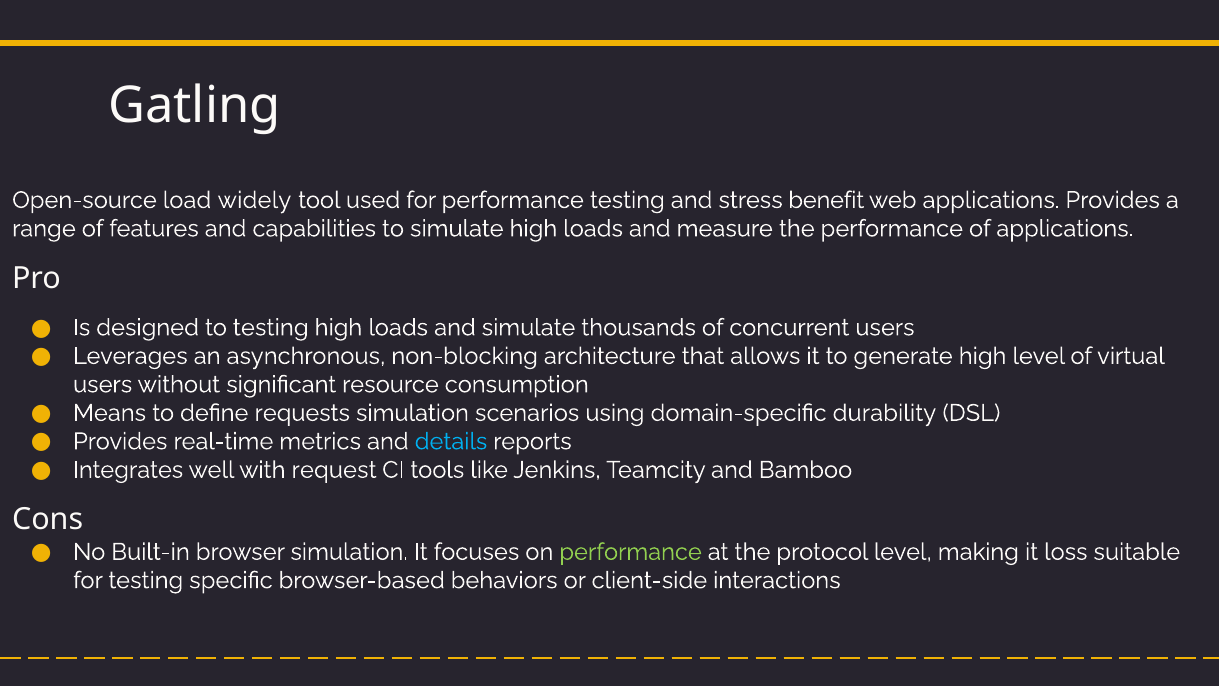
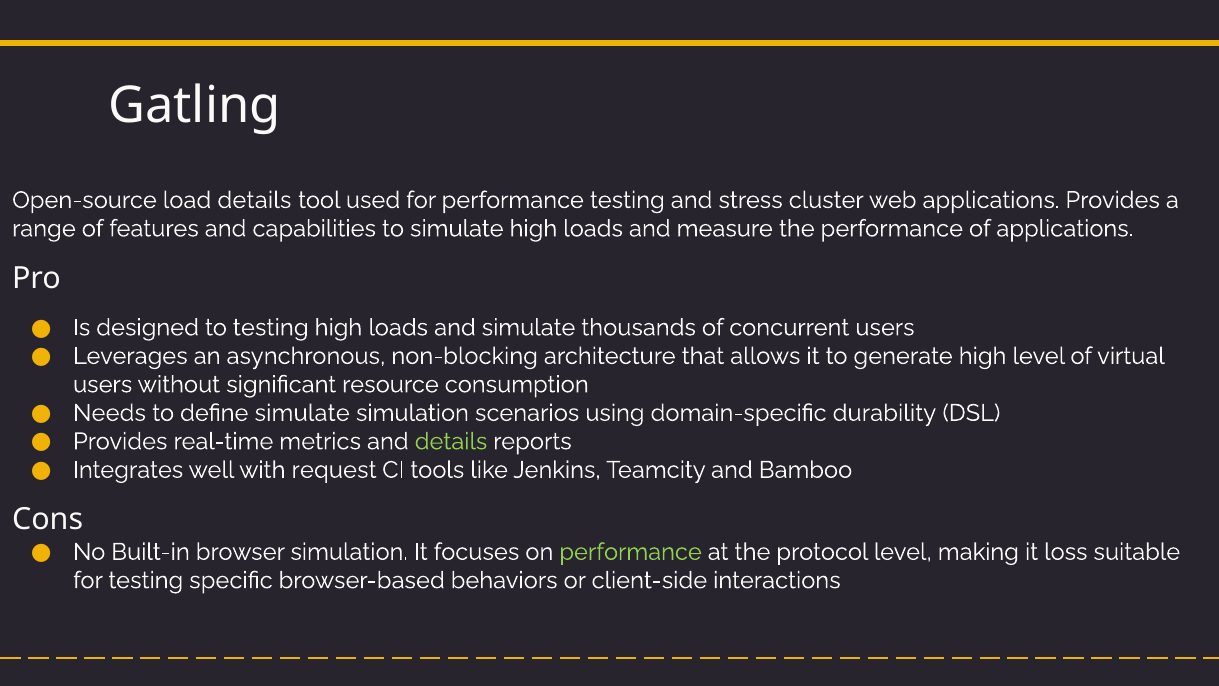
load widely: widely -> details
benefit: benefit -> cluster
Means: Means -> Needs
define requests: requests -> simulate
details at (451, 441) colour: light blue -> light green
